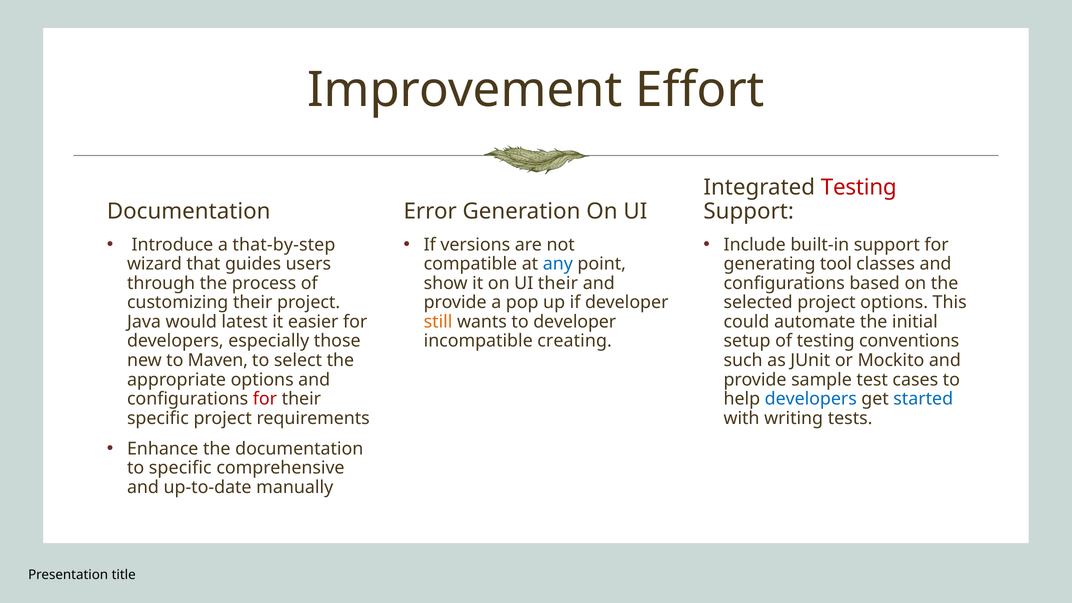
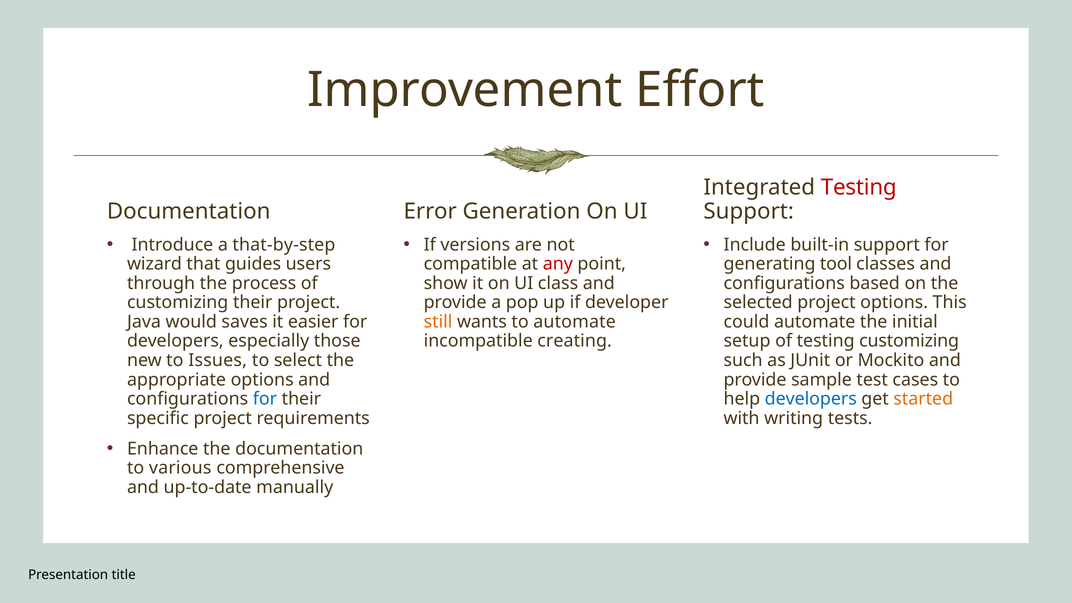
any colour: blue -> red
UI their: their -> class
latest: latest -> saves
to developer: developer -> automate
testing conventions: conventions -> customizing
Maven: Maven -> Issues
for at (265, 399) colour: red -> blue
started colour: blue -> orange
to specific: specific -> various
